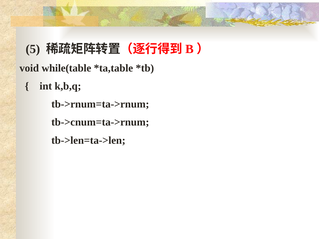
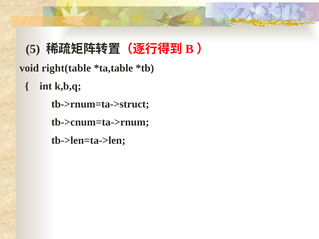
while(table: while(table -> right(table
tb->rnum=ta->rnum: tb->rnum=ta->rnum -> tb->rnum=ta->struct
